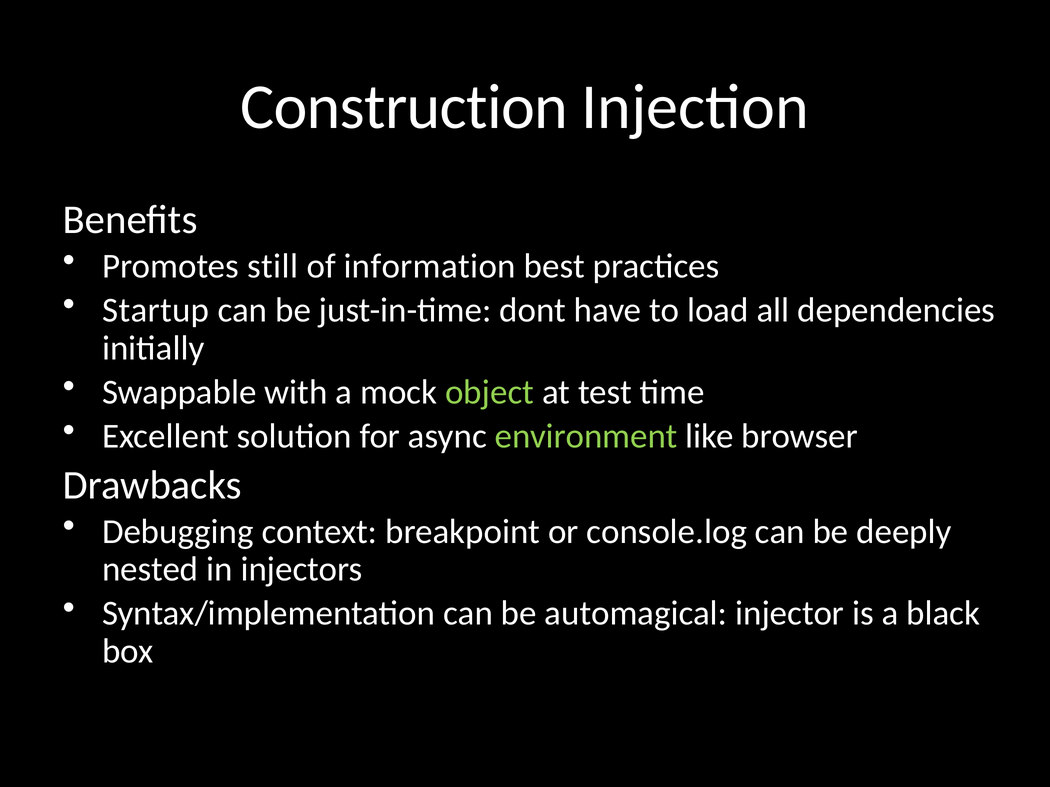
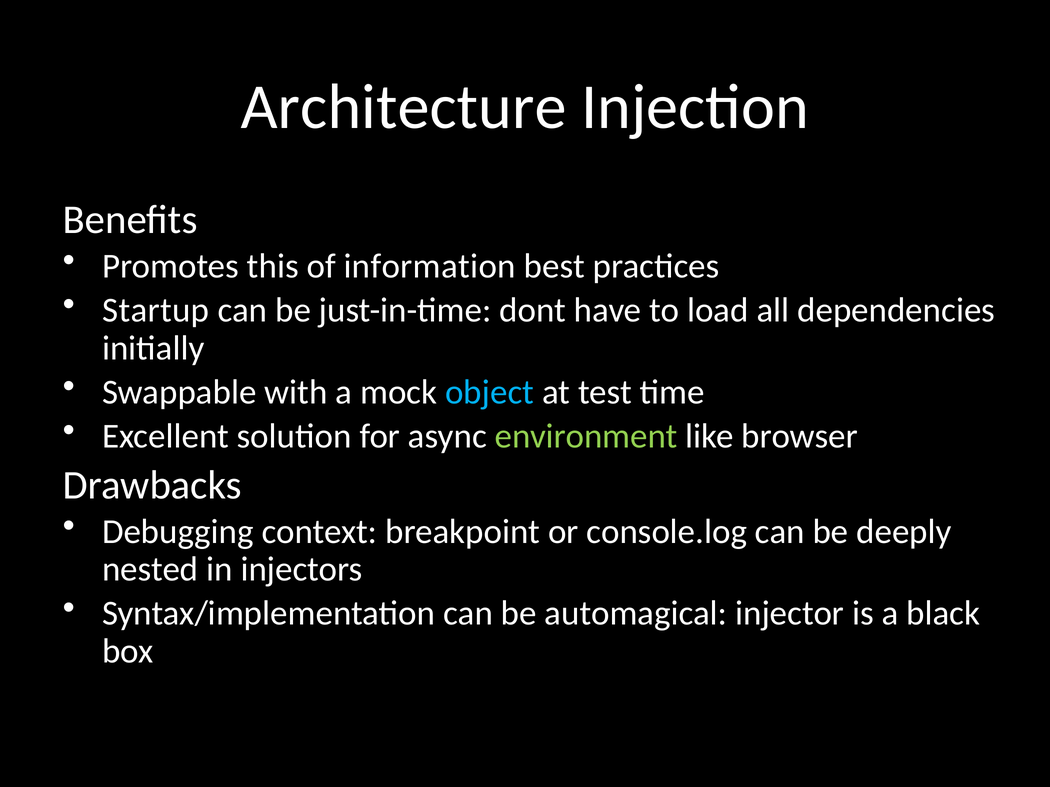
Construction: Construction -> Architecture
still: still -> this
object colour: light green -> light blue
